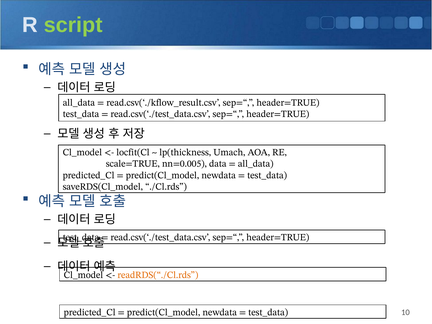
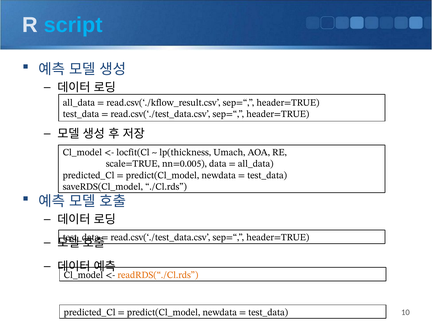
script colour: light green -> light blue
